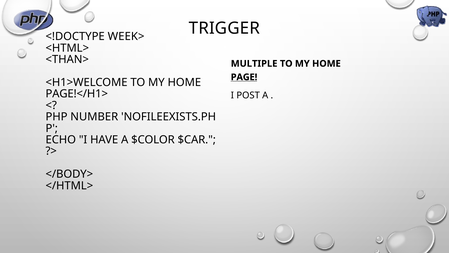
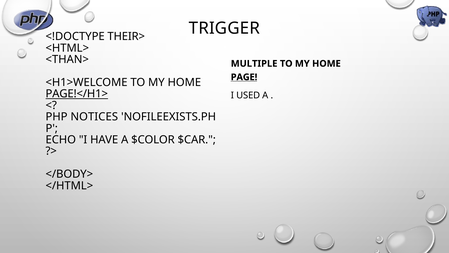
WEEK>: WEEK> -> THEIR>
PAGE!</H1> underline: none -> present
POST: POST -> USED
NUMBER: NUMBER -> NOTICES
